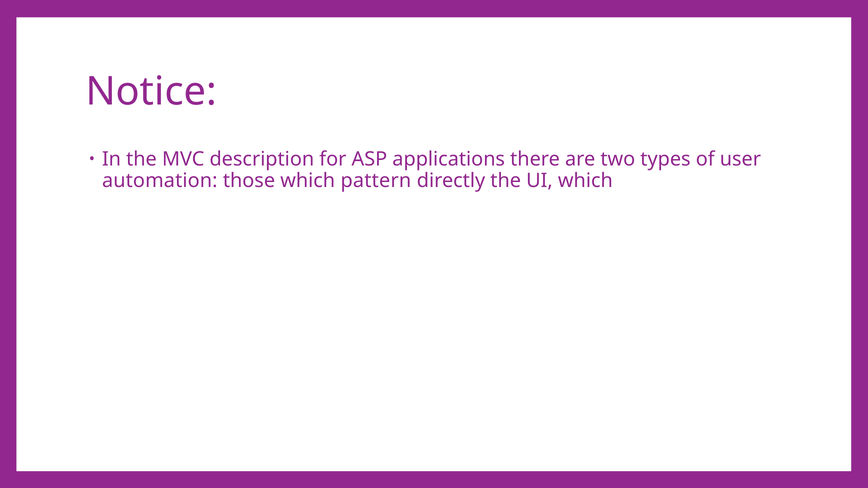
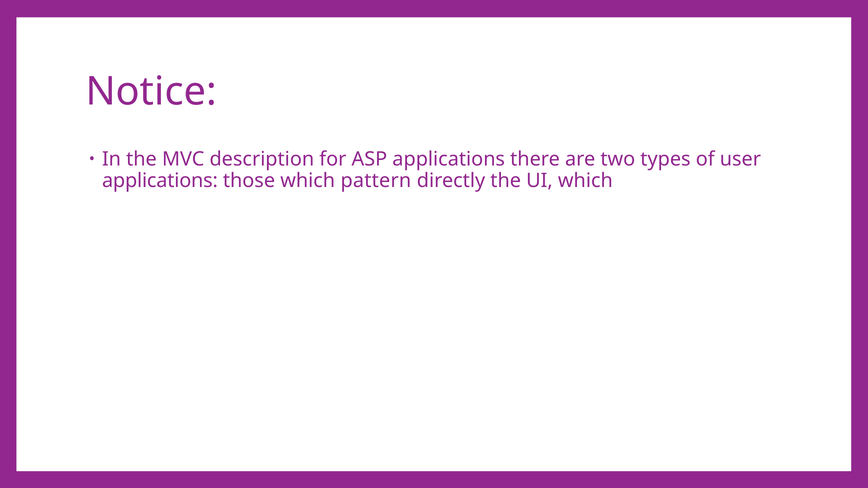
automation at (160, 181): automation -> applications
